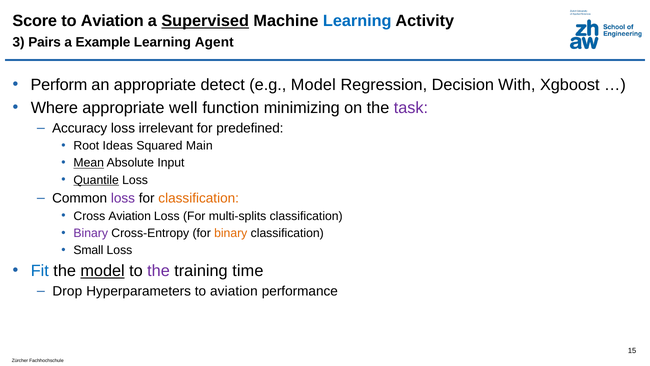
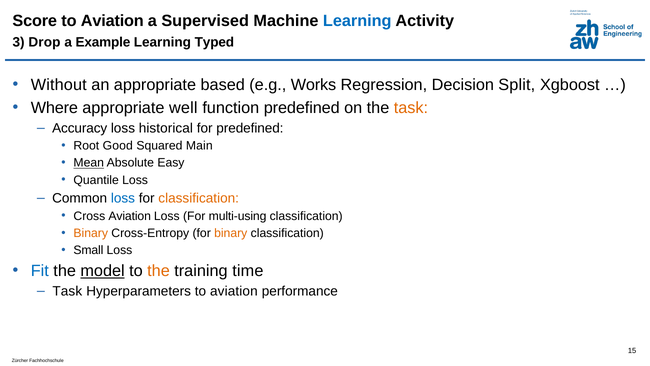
Supervised underline: present -> none
Pairs: Pairs -> Drop
Agent: Agent -> Typed
Perform: Perform -> Without
detect: detect -> based
e.g Model: Model -> Works
With: With -> Split
function minimizing: minimizing -> predefined
task at (411, 108) colour: purple -> orange
irrelevant: irrelevant -> historical
Ideas: Ideas -> Good
Input: Input -> Easy
Quantile underline: present -> none
loss at (123, 198) colour: purple -> blue
multi-splits: multi-splits -> multi-using
Binary at (91, 233) colour: purple -> orange
the at (158, 271) colour: purple -> orange
Drop at (67, 291): Drop -> Task
